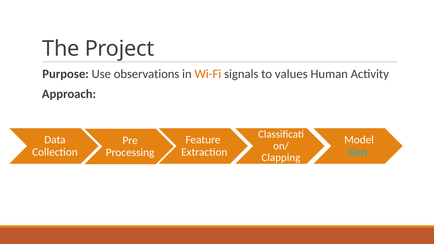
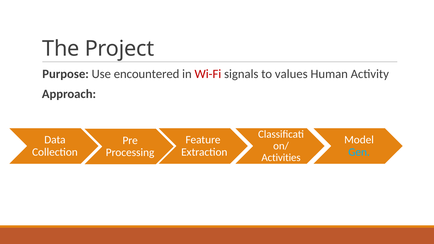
observations: observations -> encountered
Wi-Fi colour: orange -> red
Clapping: Clapping -> Activities
